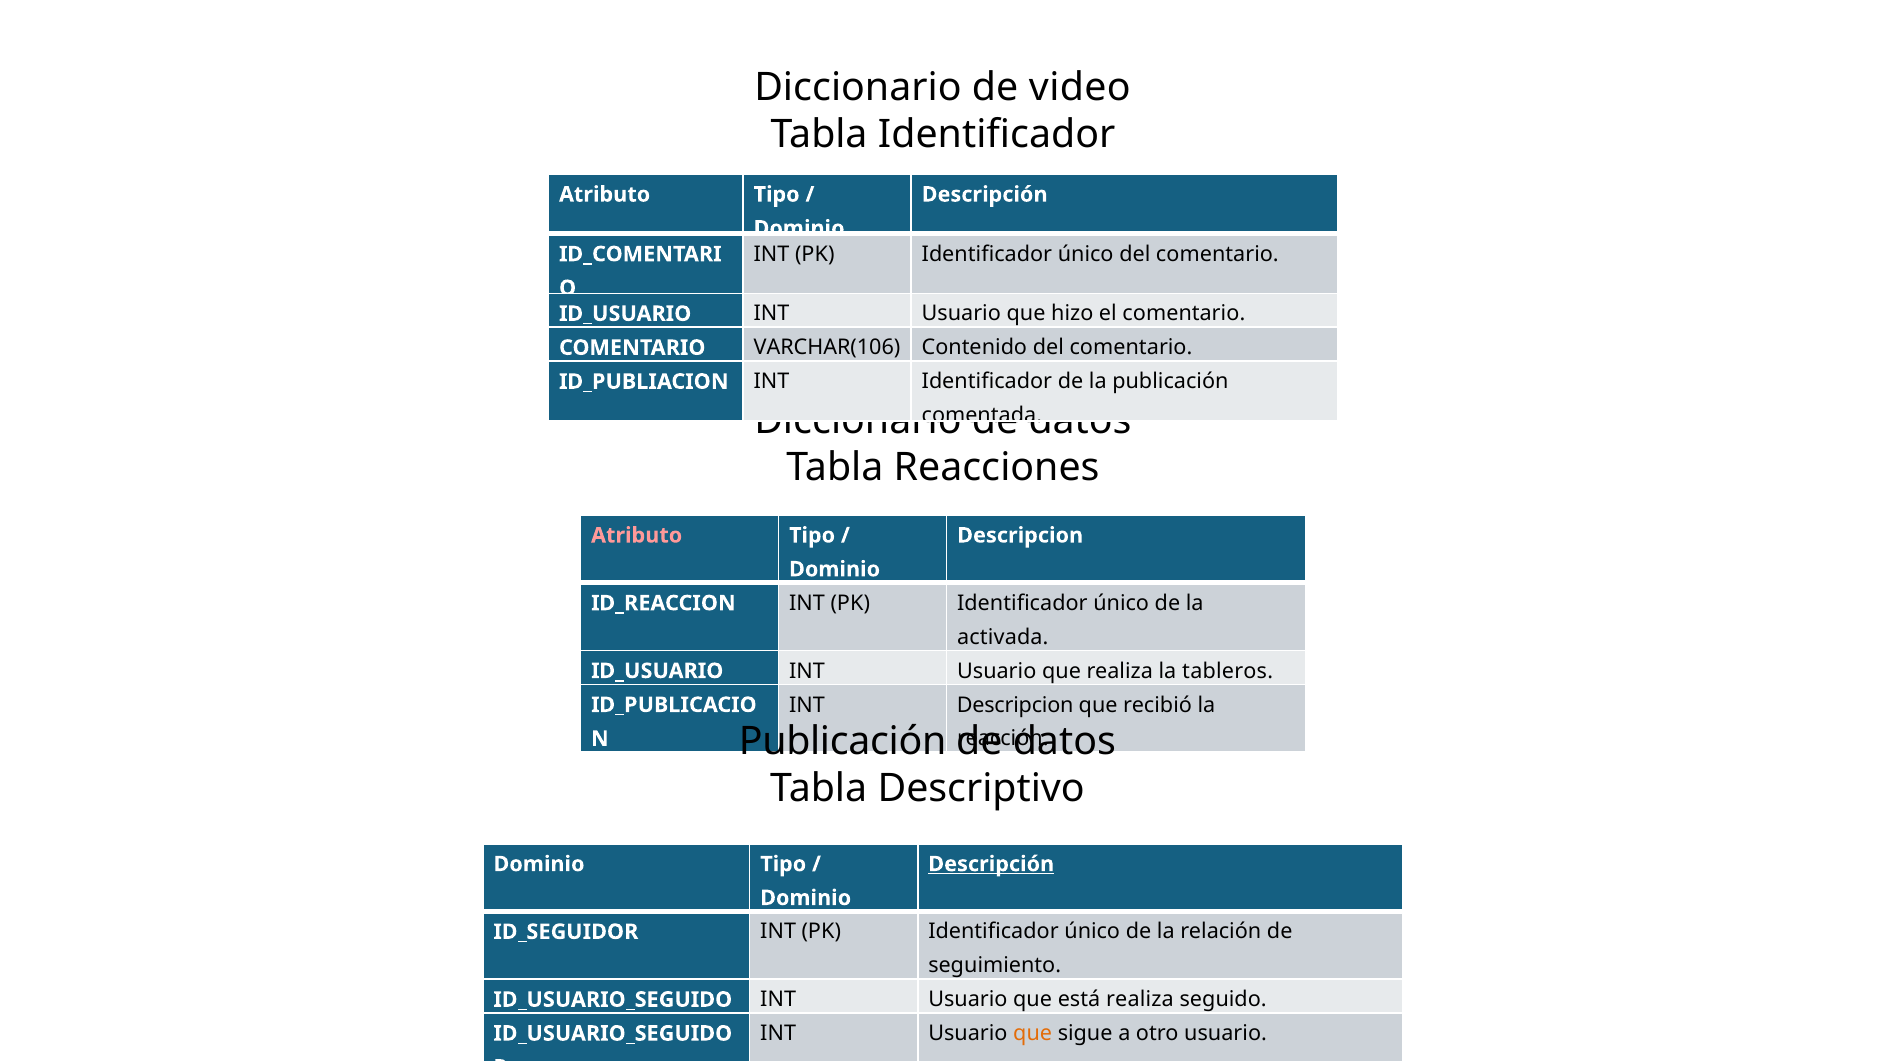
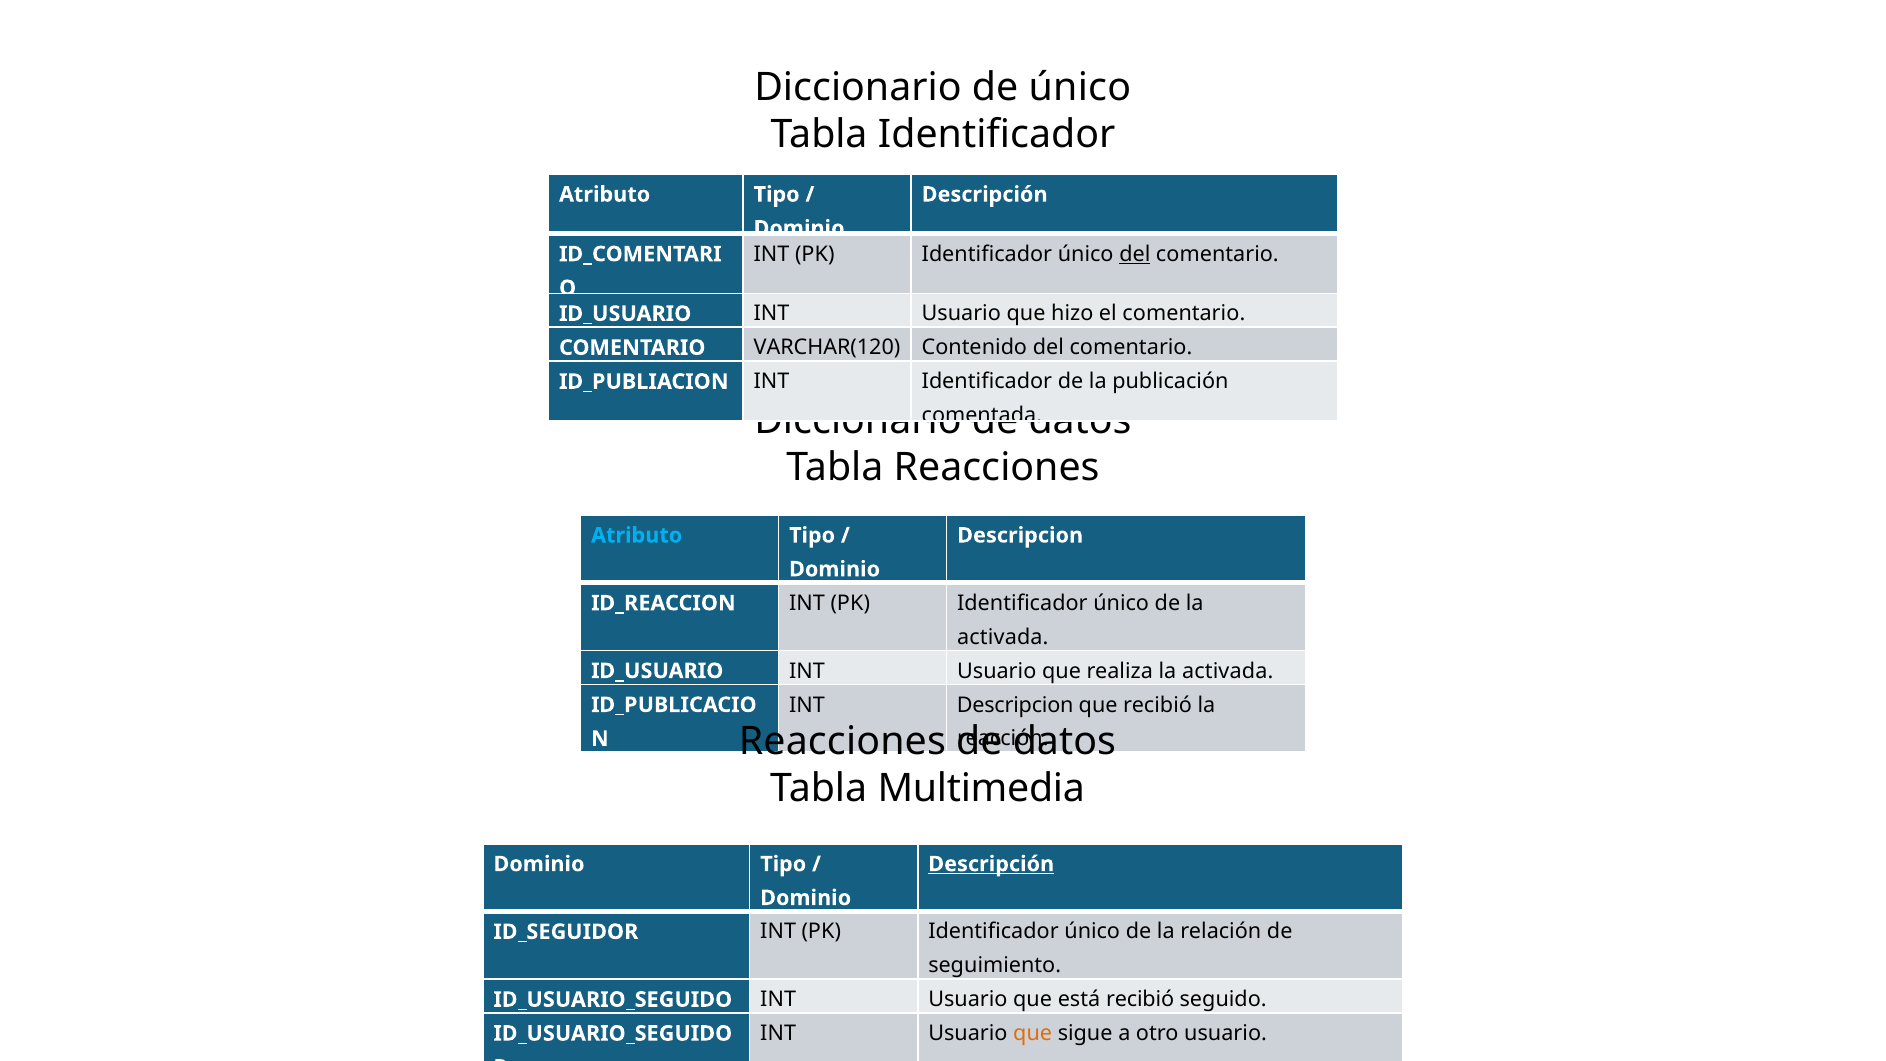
de video: video -> único
del at (1135, 254) underline: none -> present
VARCHAR(106: VARCHAR(106 -> VARCHAR(120
Atributo at (637, 535) colour: pink -> light blue
realiza la tableros: tableros -> activada
Publicación at (843, 741): Publicación -> Reacciones
Descriptivo: Descriptivo -> Multimedia
está realiza: realiza -> recibió
